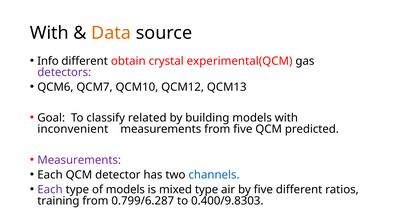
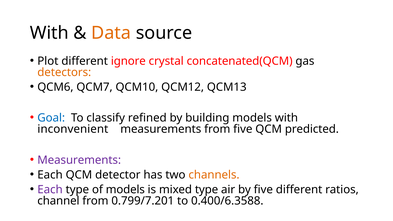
Info: Info -> Plot
obtain: obtain -> ignore
experimental(QCM: experimental(QCM -> concatenated(QCM
detectors colour: purple -> orange
Goal colour: black -> blue
related: related -> refined
channels colour: blue -> orange
training: training -> channel
0.799/6.287: 0.799/6.287 -> 0.799/7.201
0.400/9.8303: 0.400/9.8303 -> 0.400/6.3588
